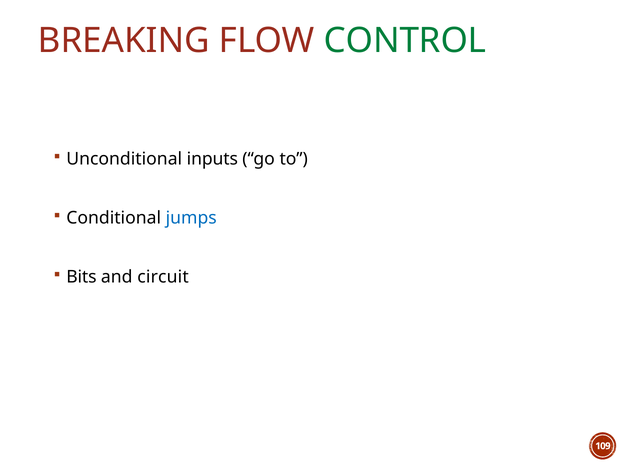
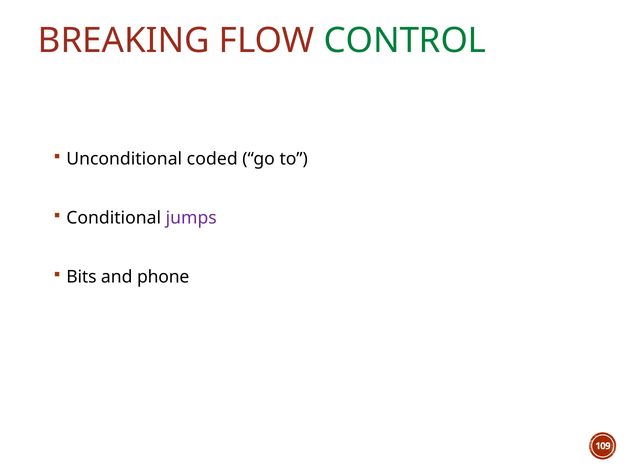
inputs: inputs -> coded
jumps colour: blue -> purple
circuit: circuit -> phone
